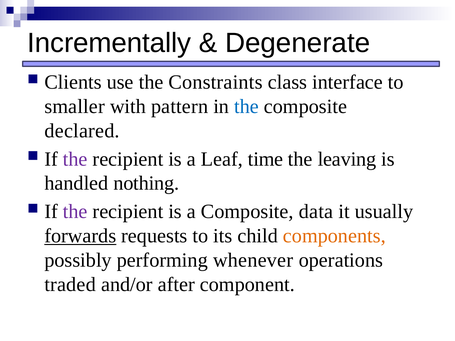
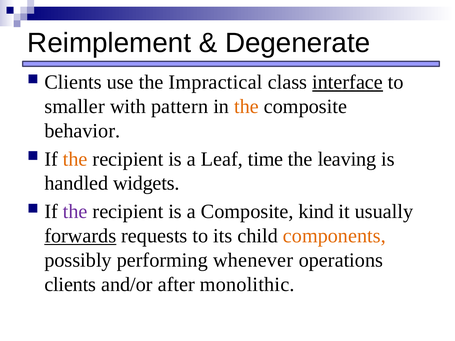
Incrementally: Incrementally -> Reimplement
Constraints: Constraints -> Impractical
interface underline: none -> present
the at (246, 107) colour: blue -> orange
declared: declared -> behavior
the at (75, 159) colour: purple -> orange
nothing: nothing -> widgets
data: data -> kind
traded at (70, 285): traded -> clients
component: component -> monolithic
